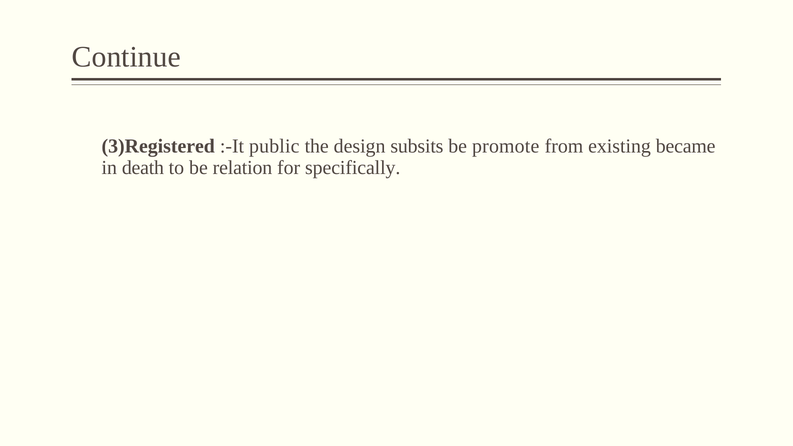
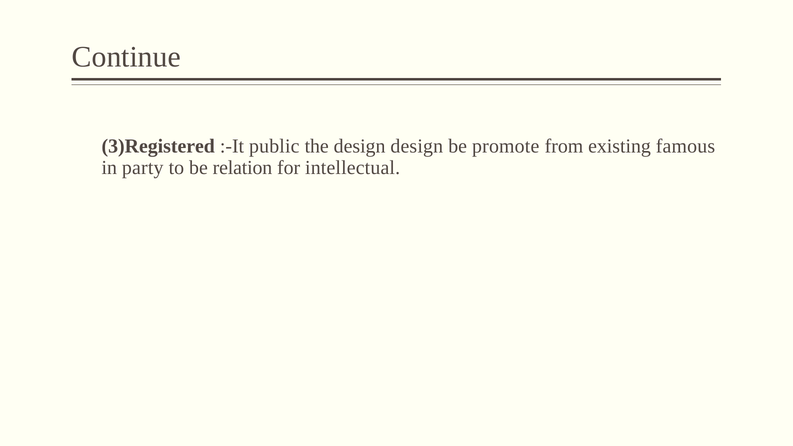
design subsits: subsits -> design
became: became -> famous
death: death -> party
specifically: specifically -> intellectual
